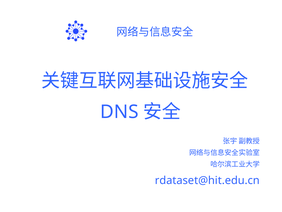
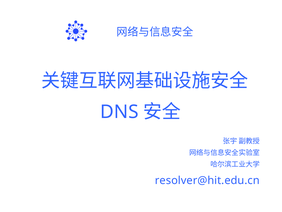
rdataset@hit.edu.cn: rdataset@hit.edu.cn -> resolver@hit.edu.cn
